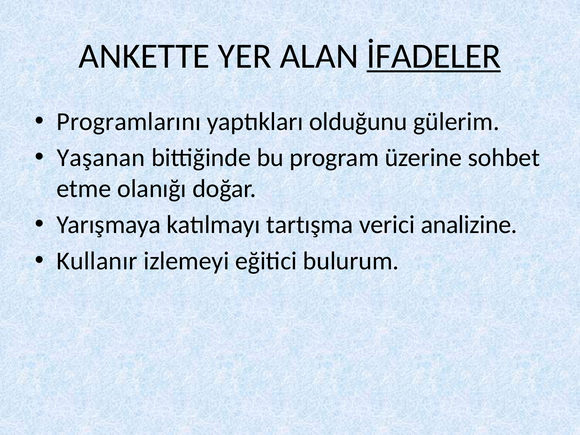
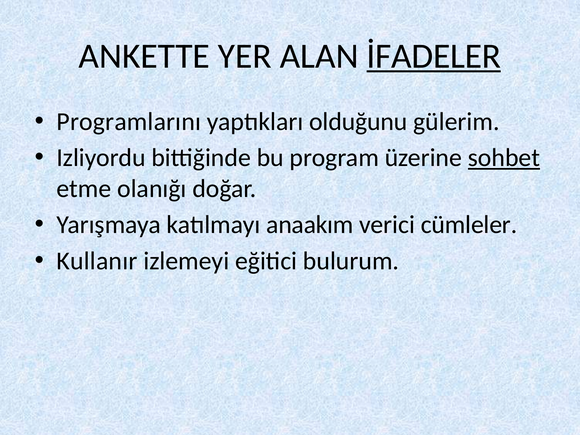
Yaşanan: Yaşanan -> Izliyordu
sohbet underline: none -> present
tartışma: tartışma -> anaakım
analizine: analizine -> cümleler
